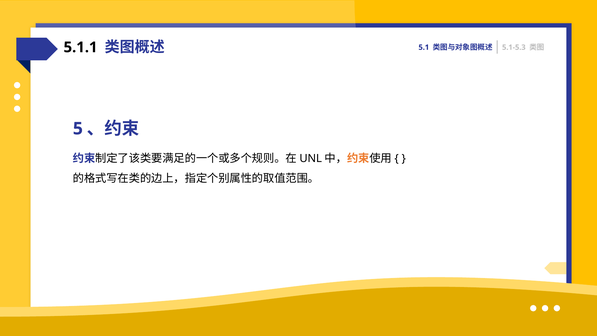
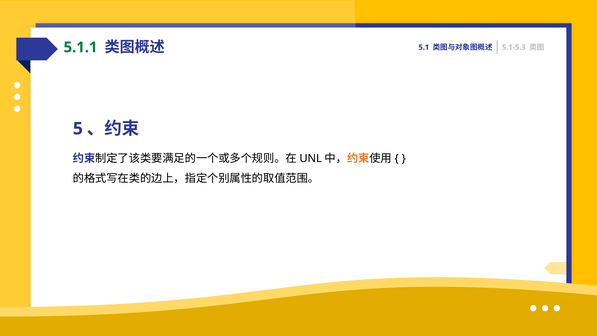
5.1.1 colour: black -> green
